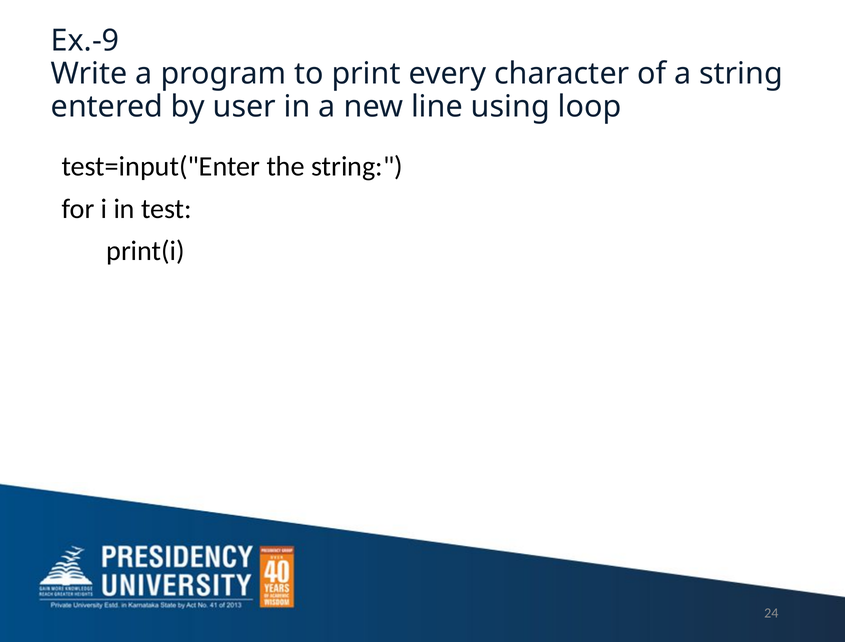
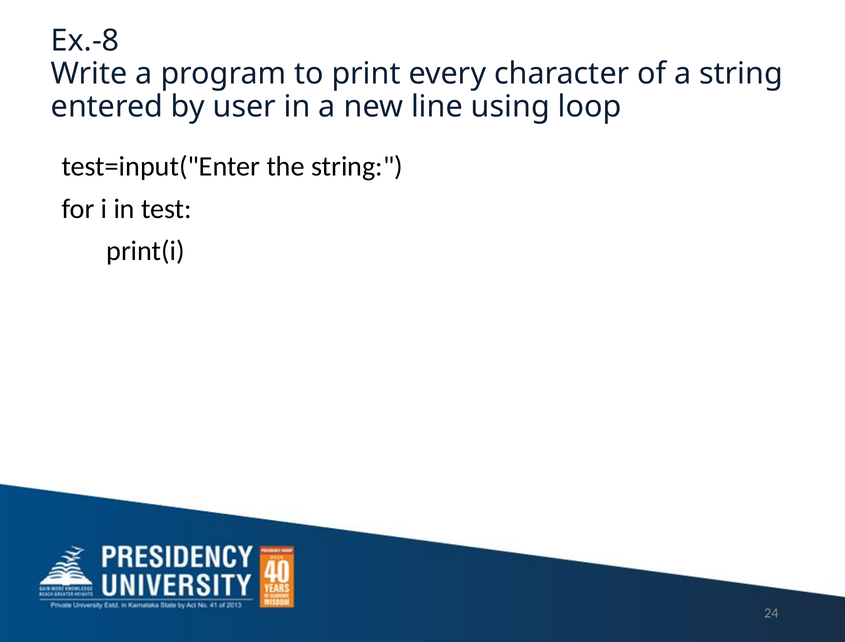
Ex.-9: Ex.-9 -> Ex.-8
